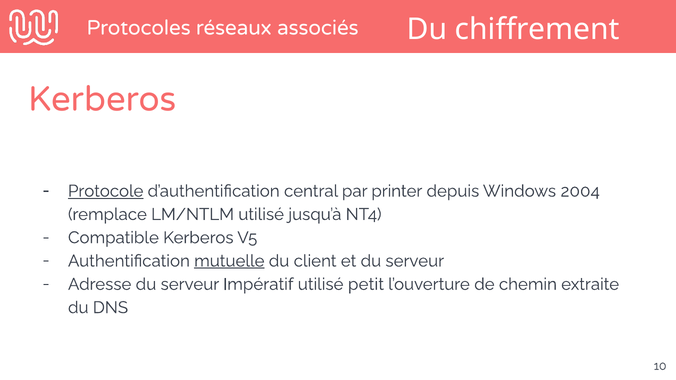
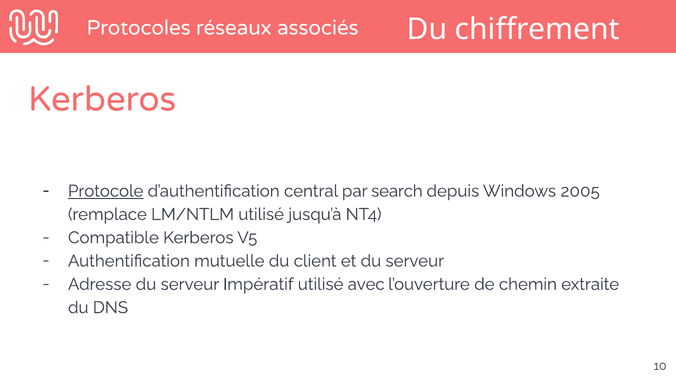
printer: printer -> search
2004: 2004 -> 2005
mutuelle underline: present -> none
petit: petit -> avec
